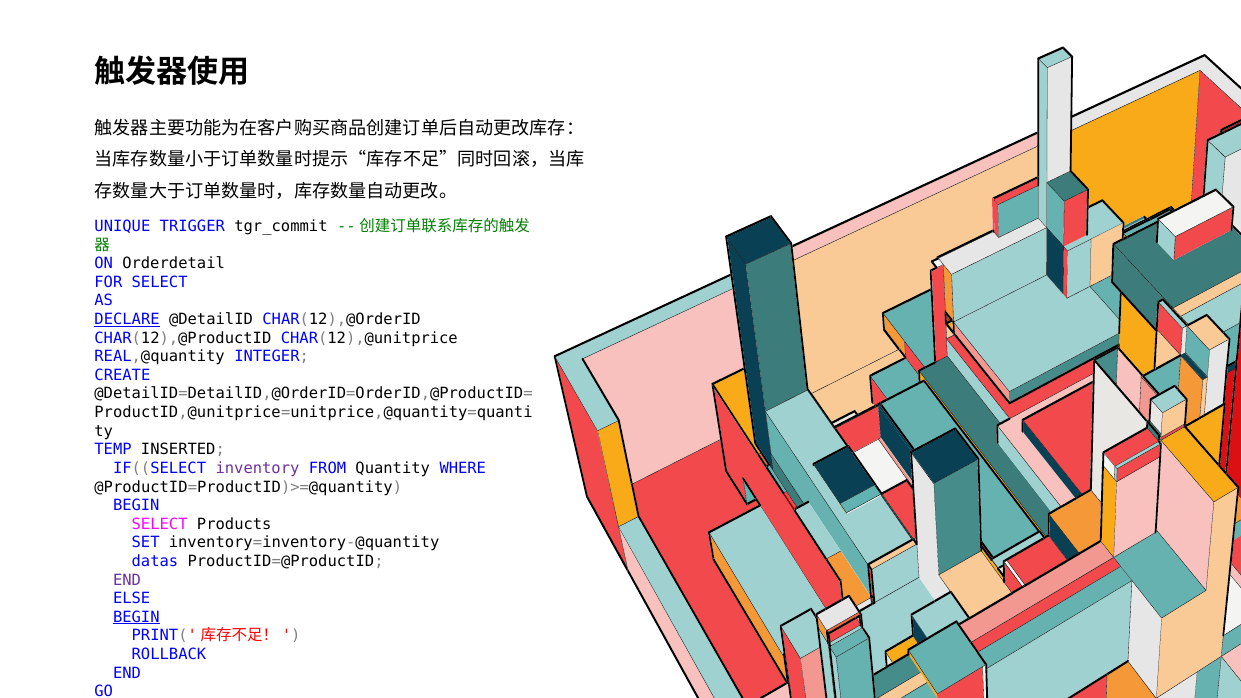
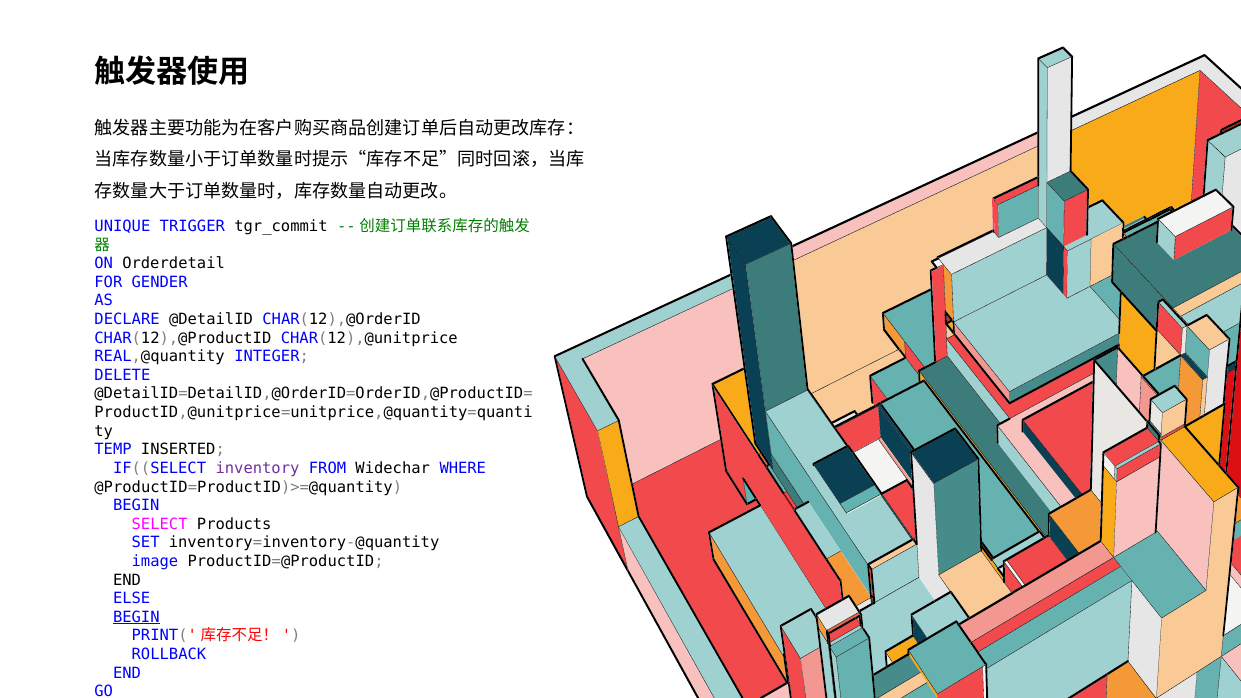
FOR SELECT: SELECT -> GENDER
DECLARE underline: present -> none
CREATE: CREATE -> DELETE
Quantity: Quantity -> Widechar
datas: datas -> image
END at (127, 580) colour: purple -> black
